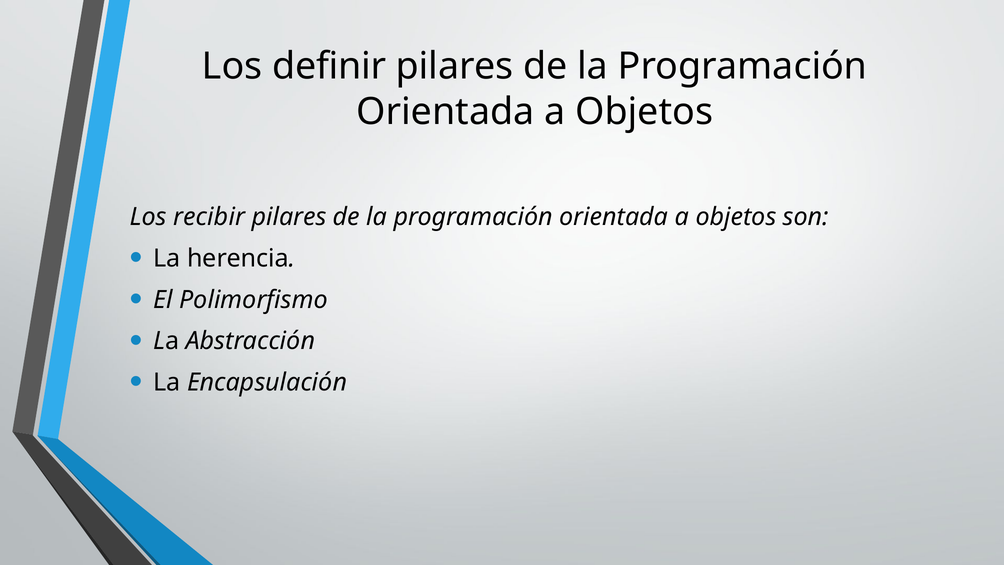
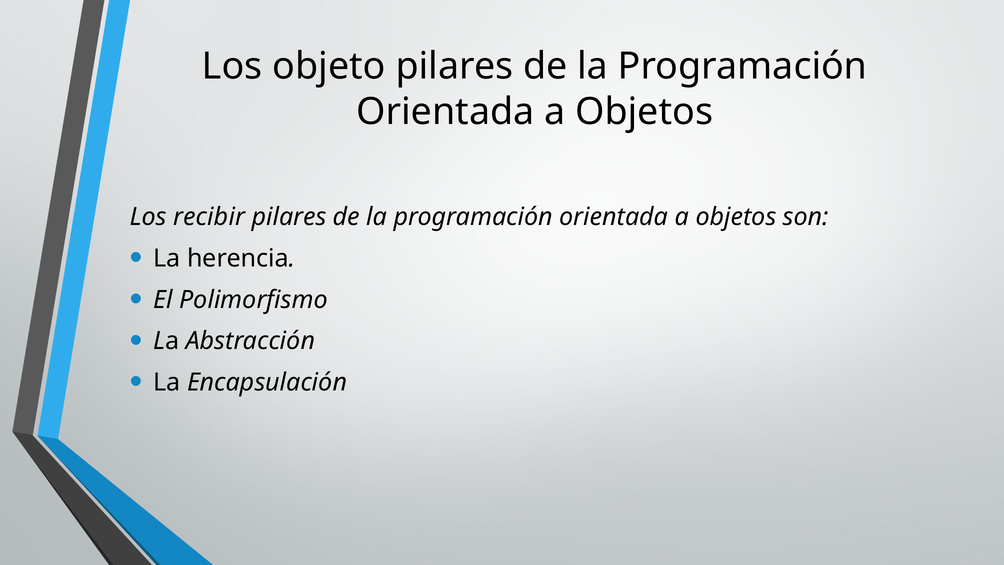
definir: definir -> objeto
